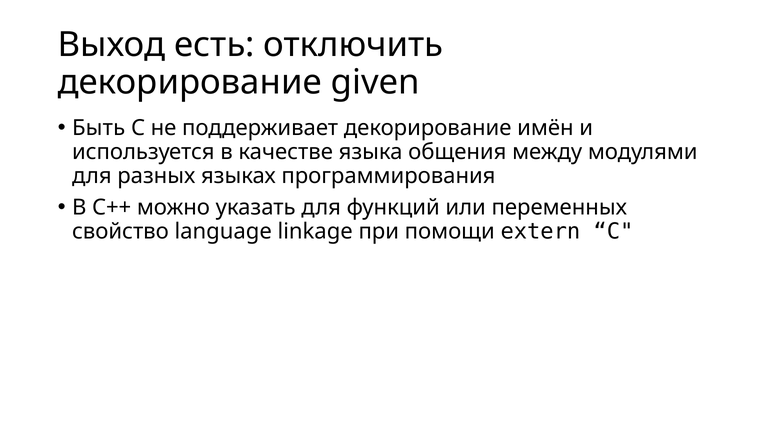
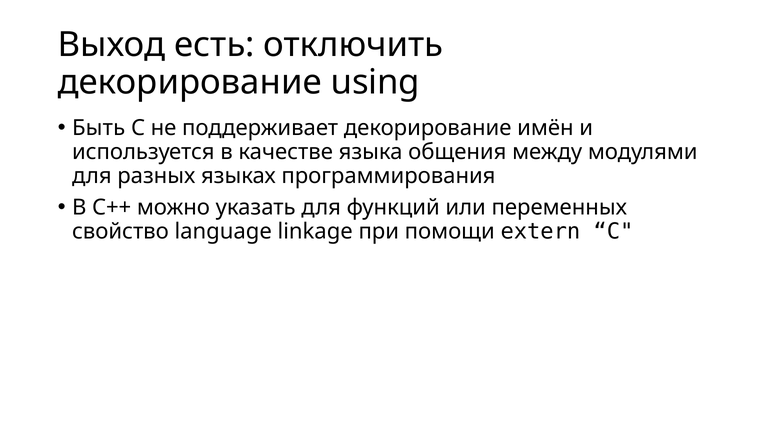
given: given -> using
